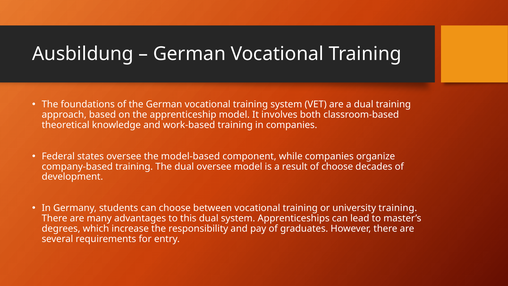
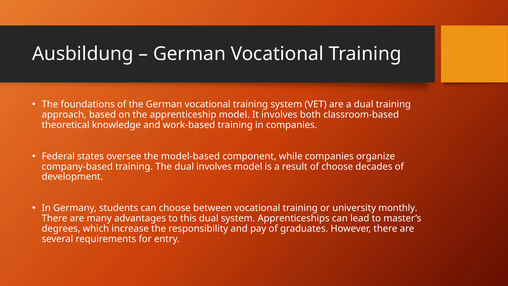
dual oversee: oversee -> involves
university training: training -> monthly
